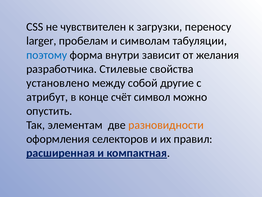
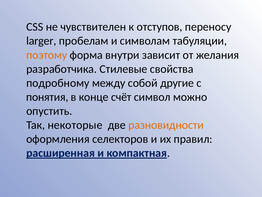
загрузки: загрузки -> отступов
поэтому colour: blue -> orange
установлено: установлено -> подробному
атрибут: атрибут -> понятия
элементам: элементам -> некоторые
